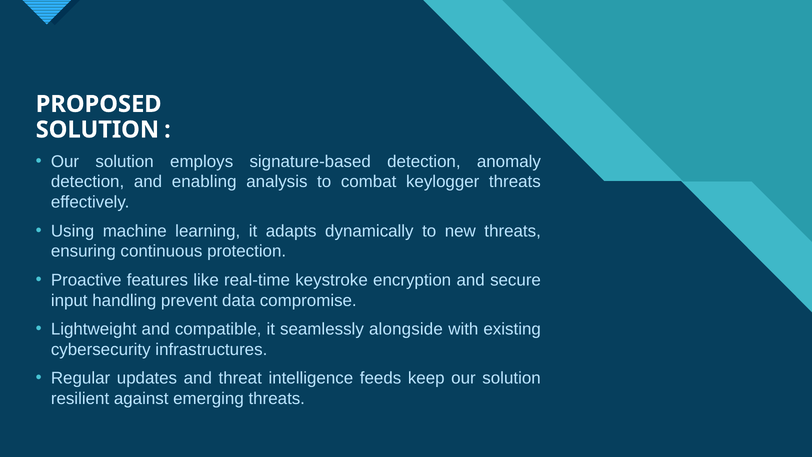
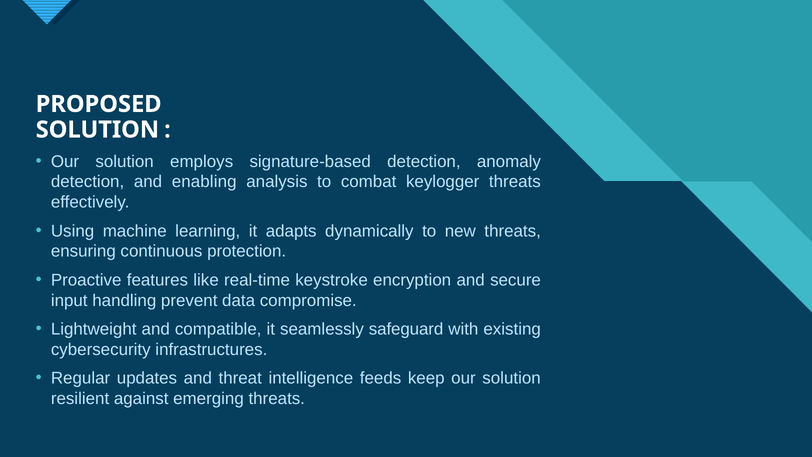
alongside: alongside -> safeguard
